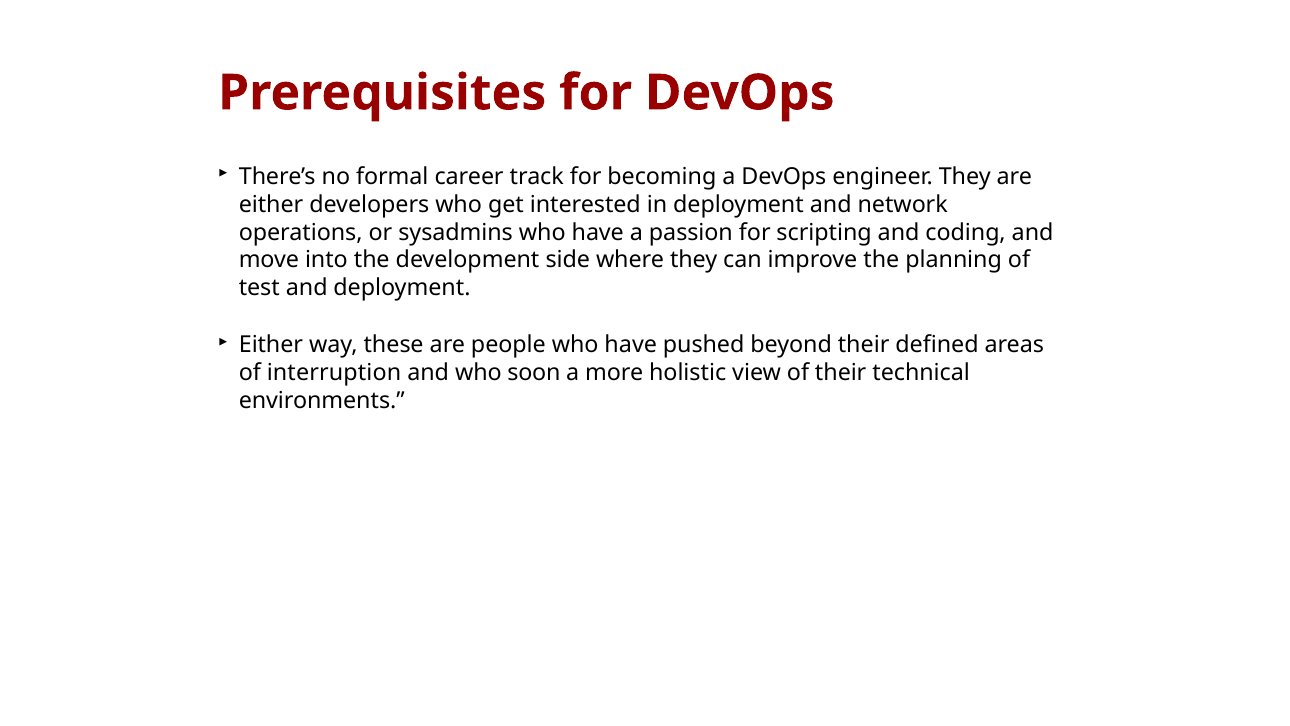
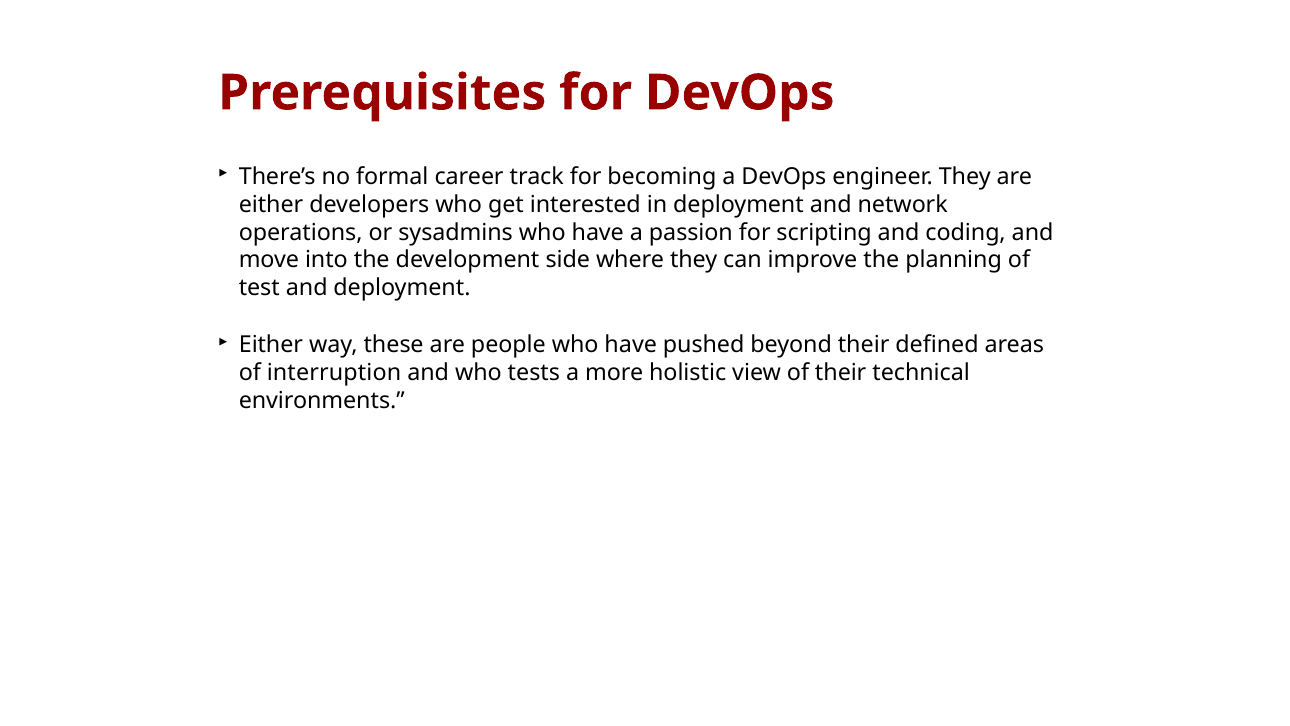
soon: soon -> tests
